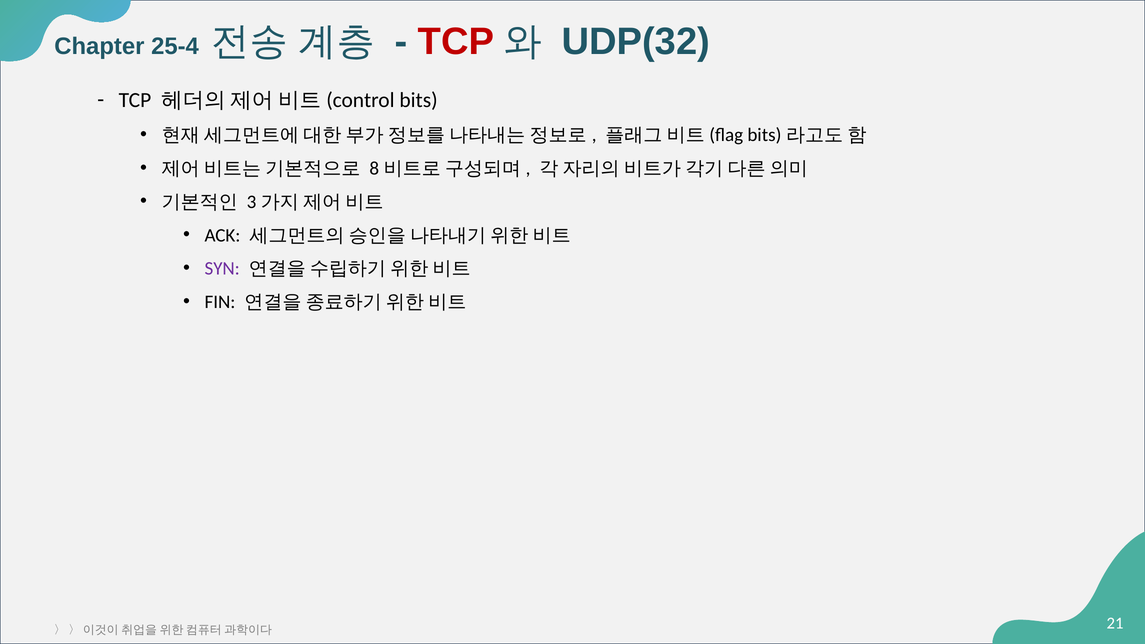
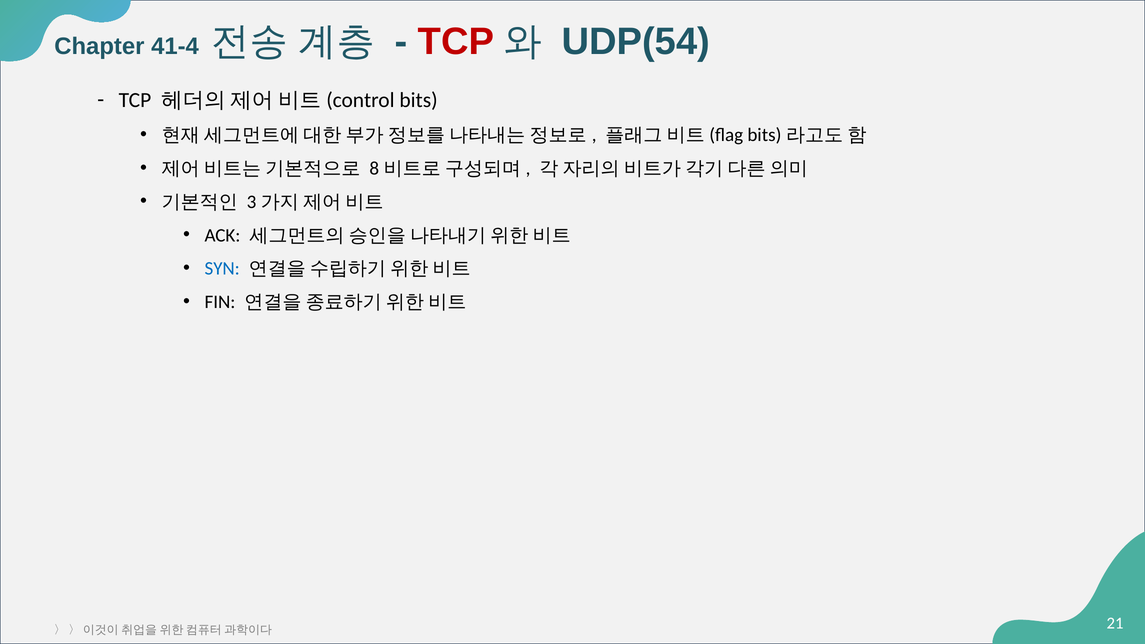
25-4: 25-4 -> 41-4
UDP(32: UDP(32 -> UDP(54
SYN colour: purple -> blue
